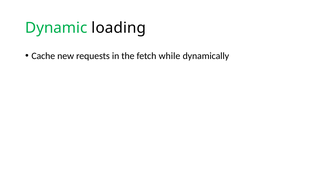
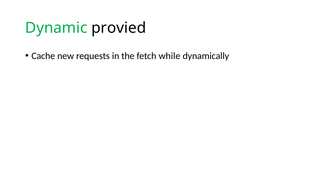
loading: loading -> provied
